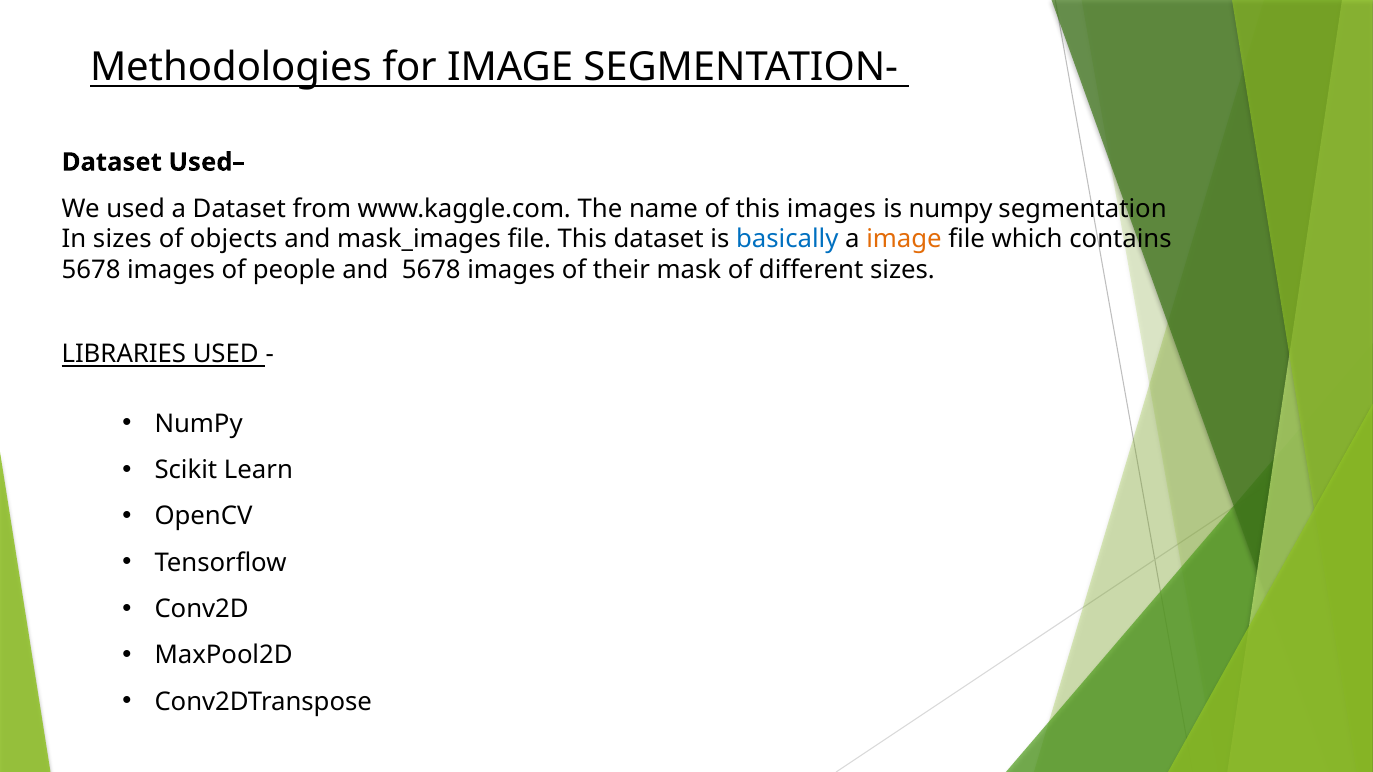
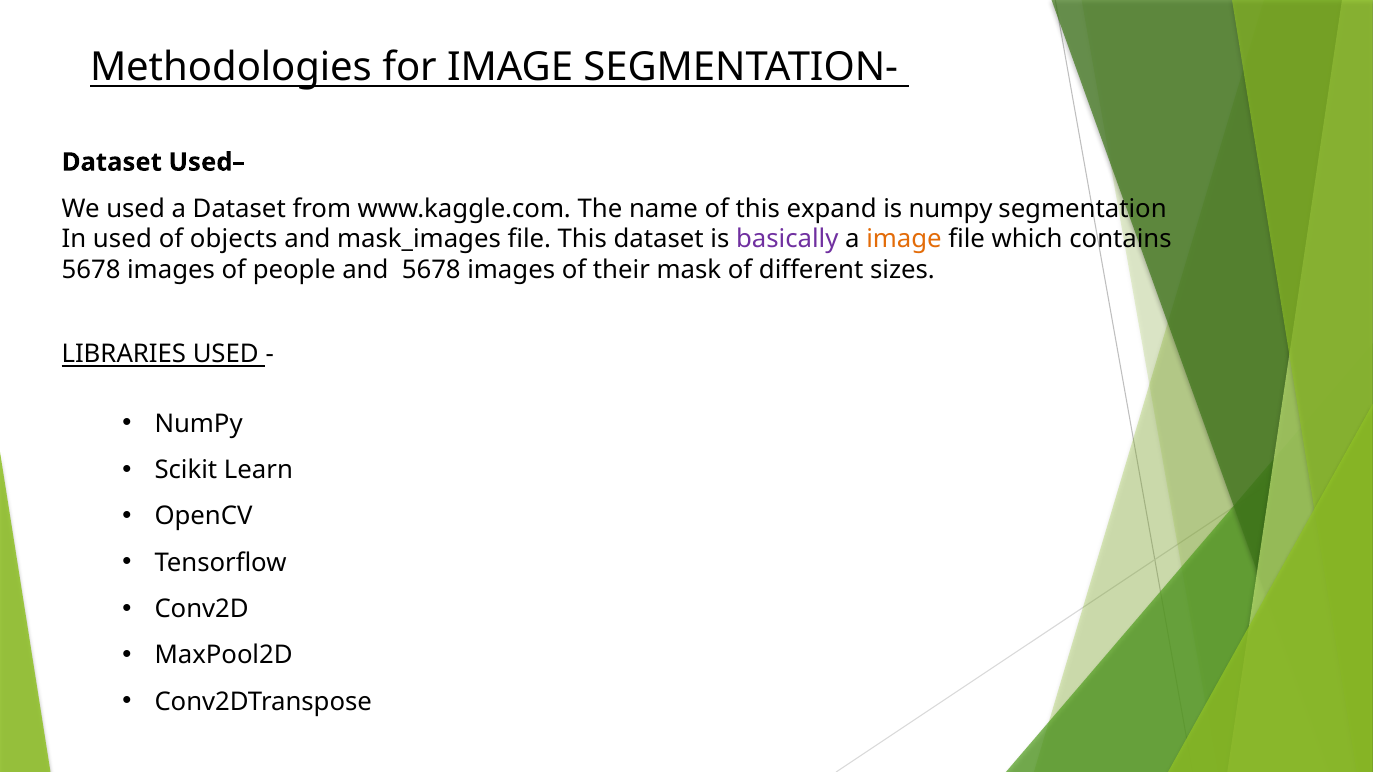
this images: images -> expand
In sizes: sizes -> used
basically colour: blue -> purple
